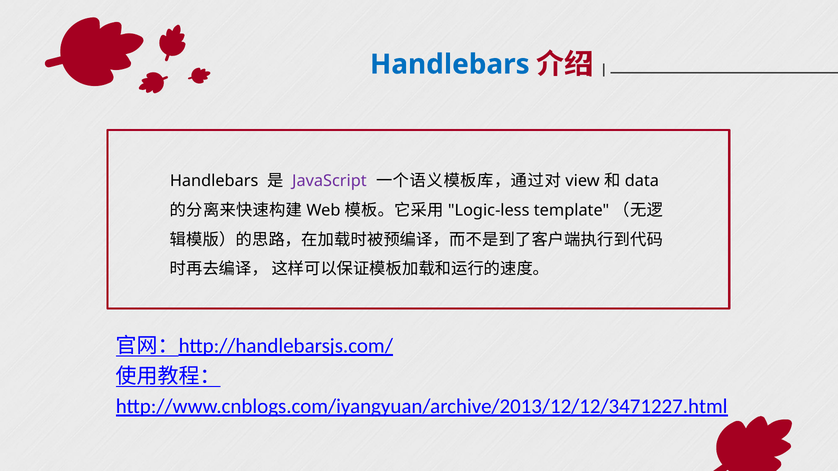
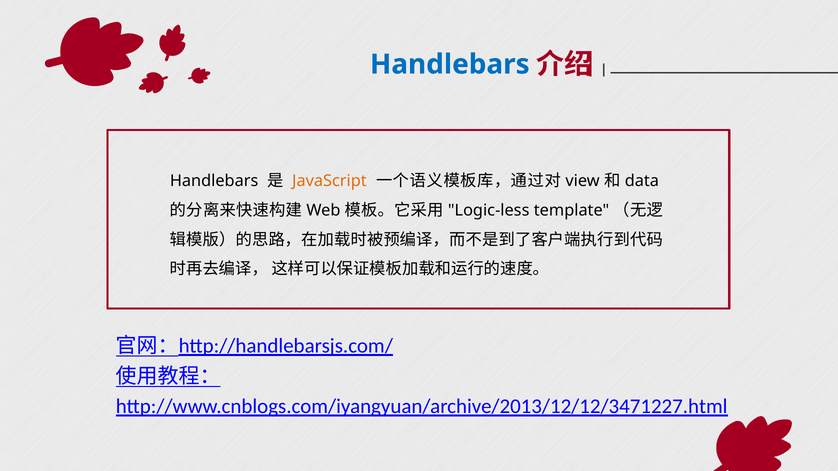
JavaScript colour: purple -> orange
